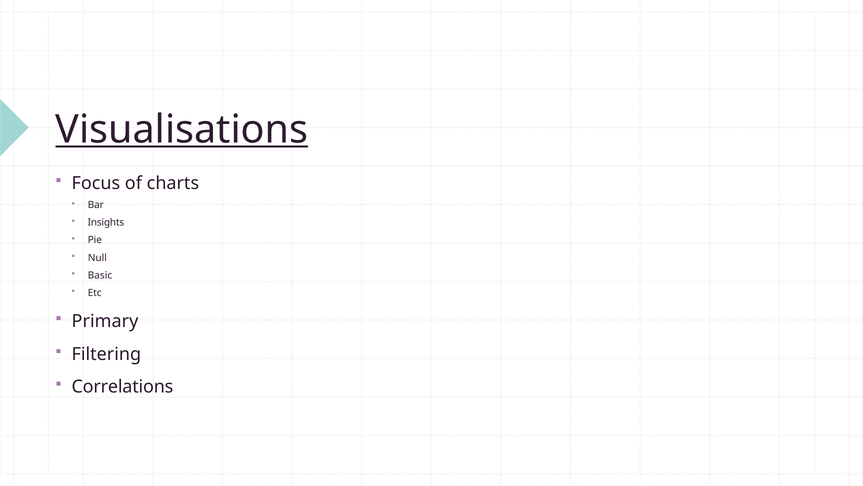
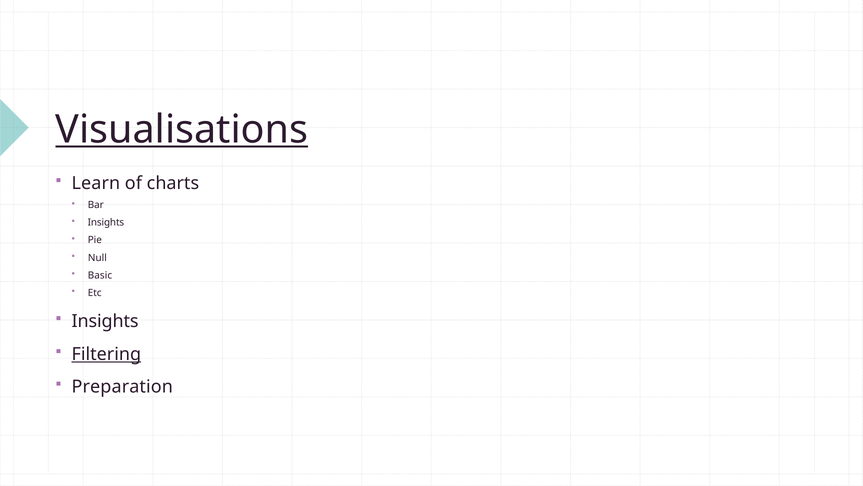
Focus: Focus -> Learn
Primary at (105, 321): Primary -> Insights
Filtering underline: none -> present
Correlations: Correlations -> Preparation
